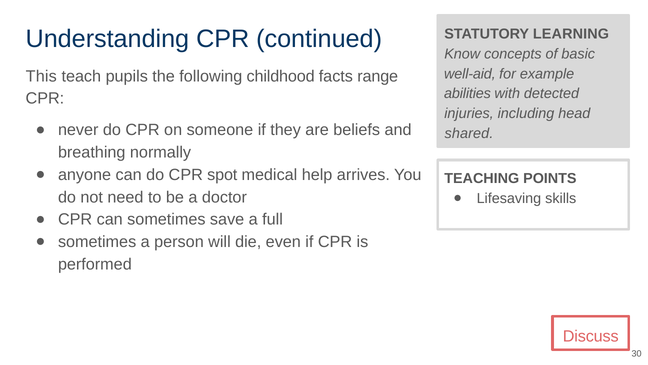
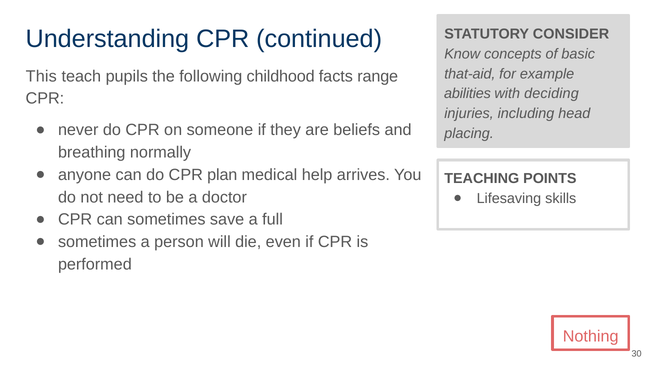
LEARNING: LEARNING -> CONSIDER
well-aid: well-aid -> that-aid
detected: detected -> deciding
shared: shared -> placing
spot: spot -> plan
Discuss: Discuss -> Nothing
